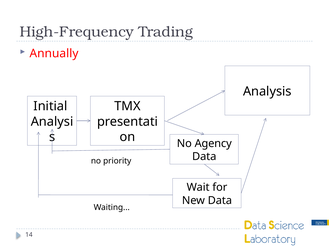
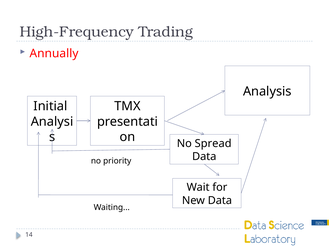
Agency: Agency -> Spread
